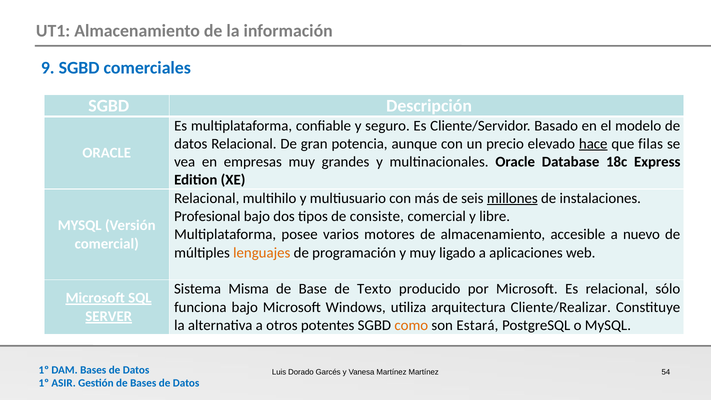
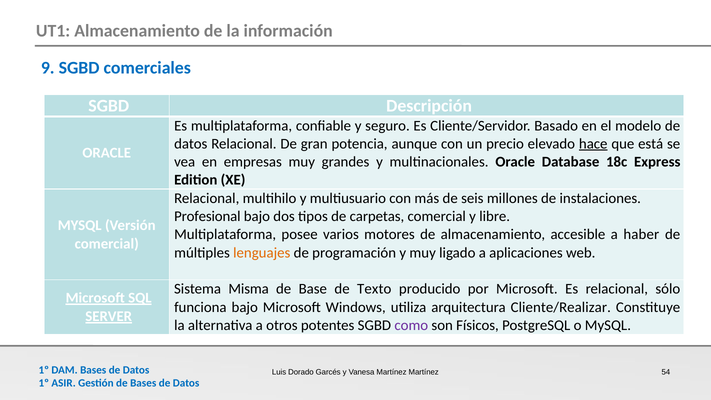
filas: filas -> está
millones underline: present -> none
consiste: consiste -> carpetas
nuevo: nuevo -> haber
como colour: orange -> purple
Estará: Estará -> Físicos
